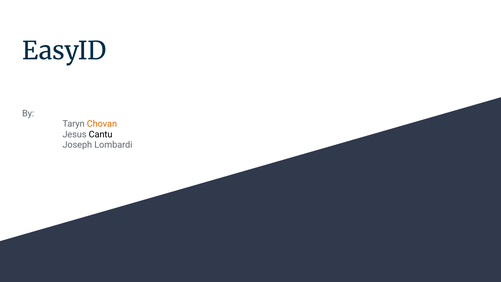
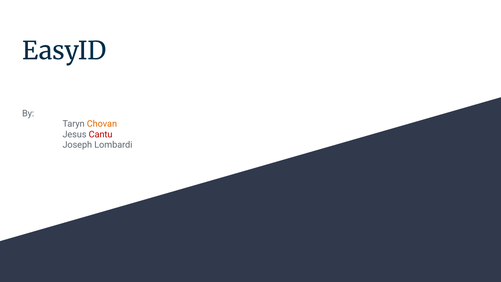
Cantu colour: black -> red
